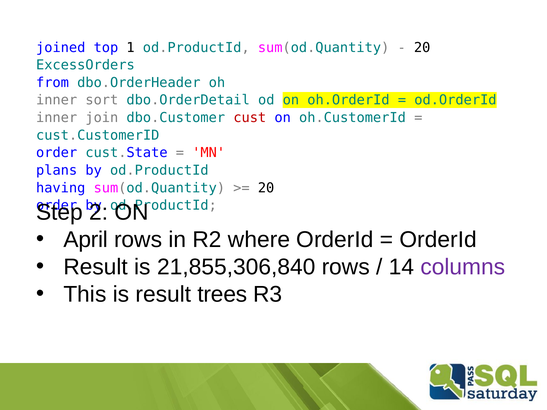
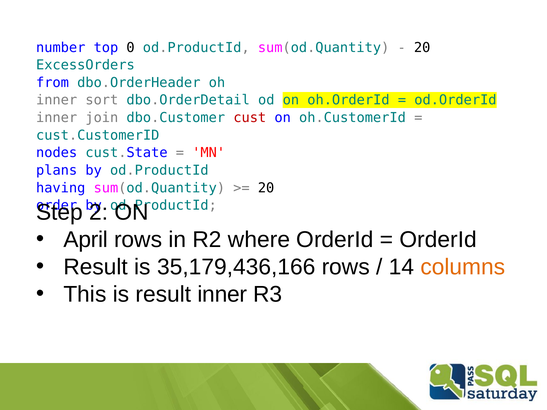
joined: joined -> number
1: 1 -> 0
order at (57, 153): order -> nodes
21,855,306,840: 21,855,306,840 -> 35,179,436,166
columns colour: purple -> orange
result trees: trees -> inner
